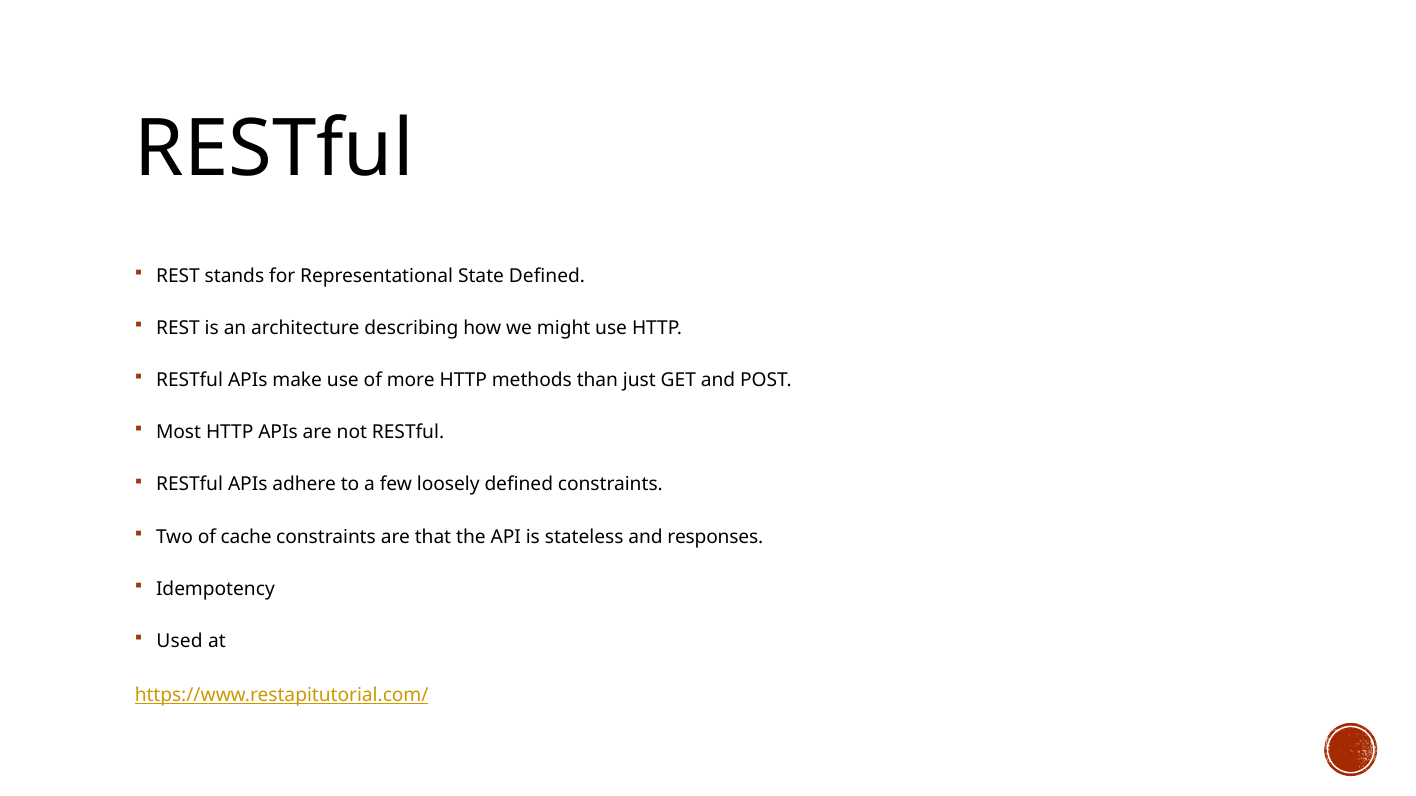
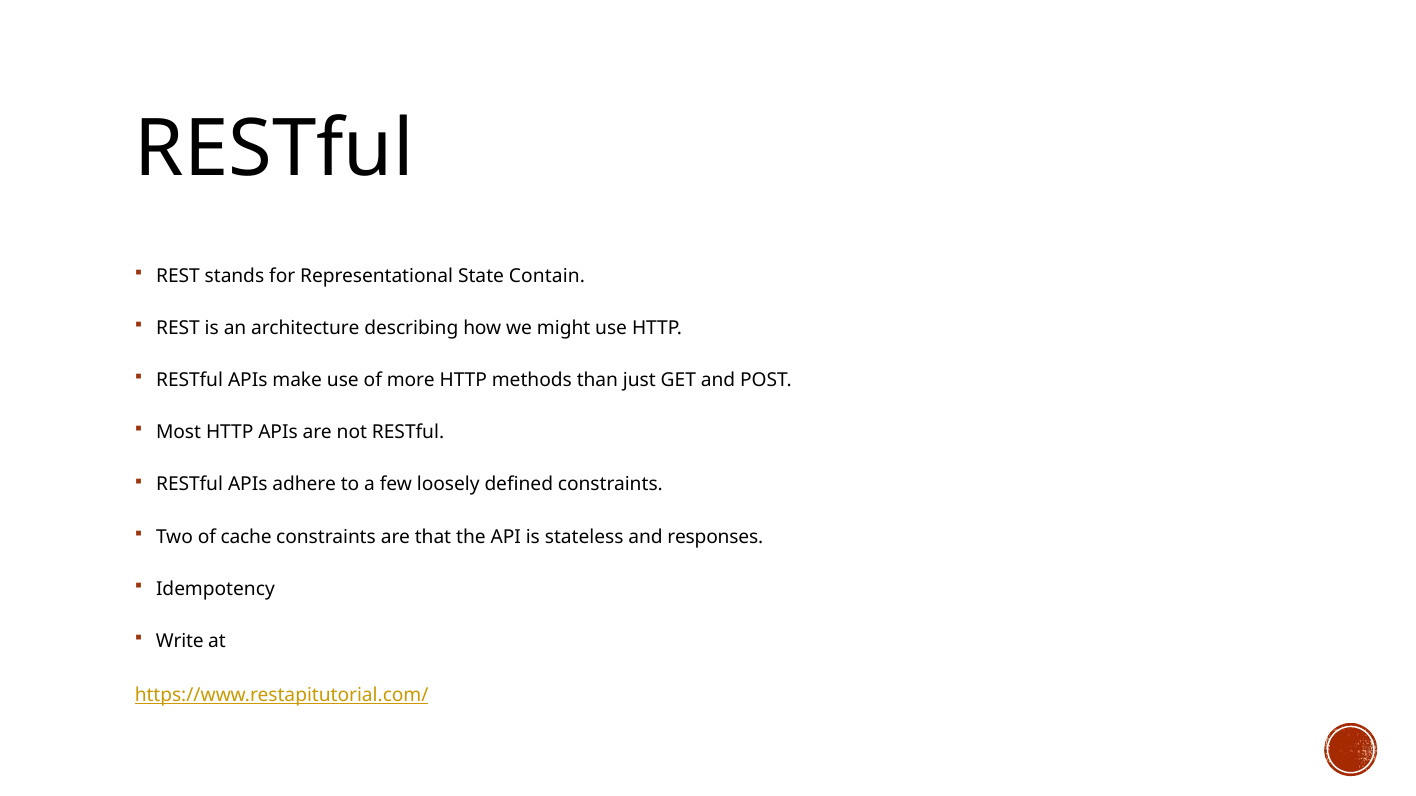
State Defined: Defined -> Contain
Used: Used -> Write
